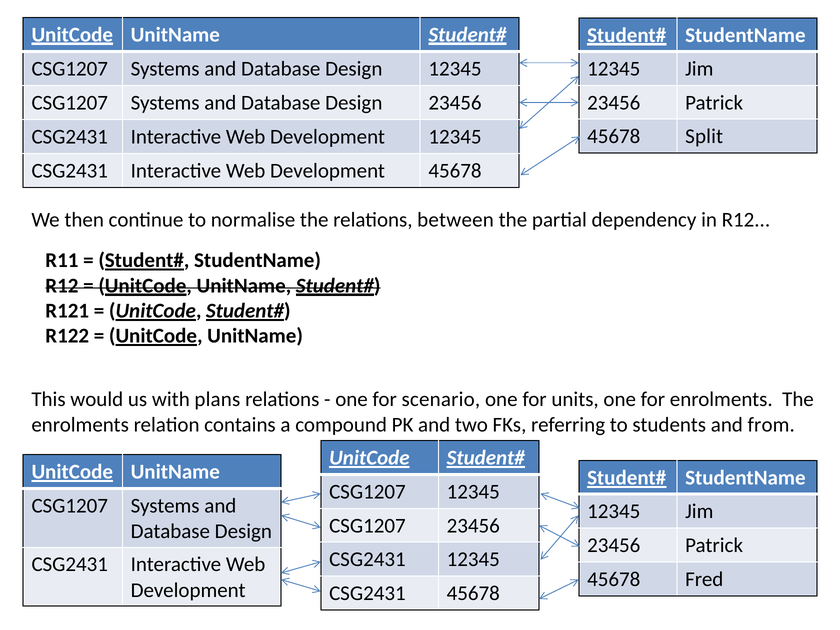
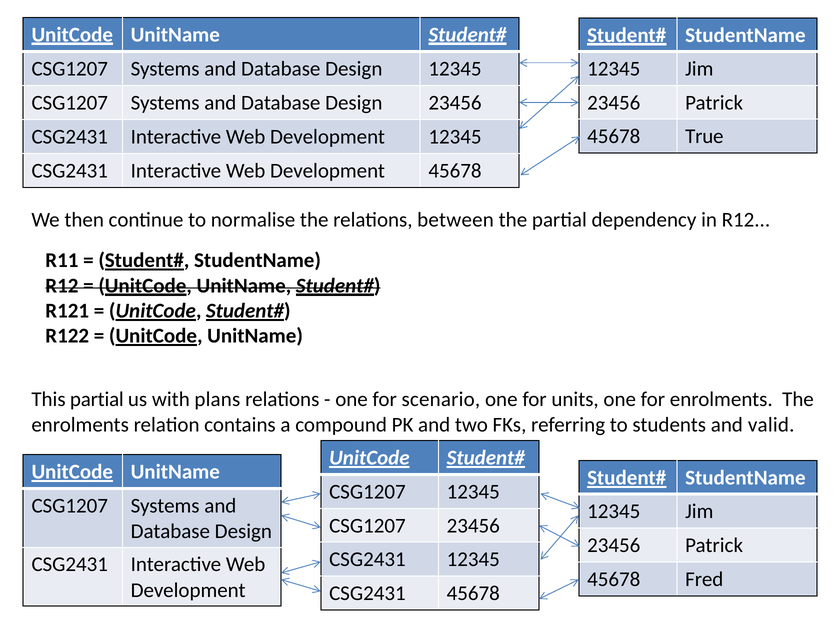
Split: Split -> True
This would: would -> partial
from: from -> valid
